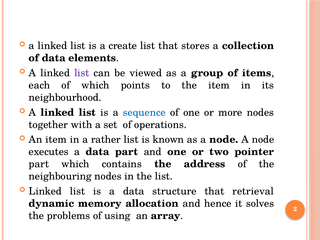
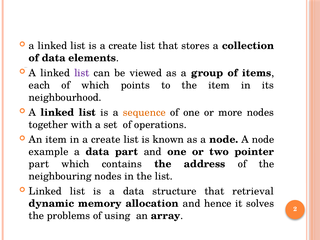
sequence colour: blue -> orange
in a rather: rather -> create
executes: executes -> example
